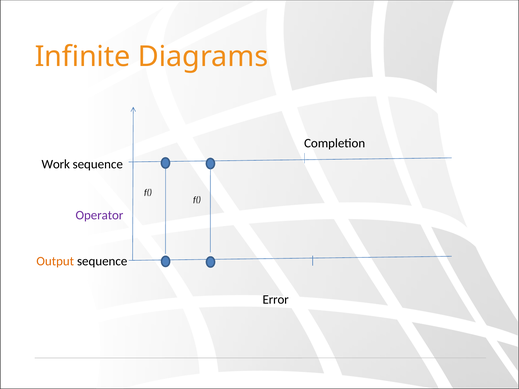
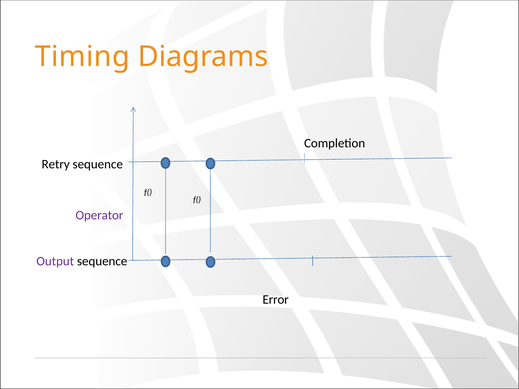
Infinite: Infinite -> Timing
Work: Work -> Retry
Output colour: orange -> purple
